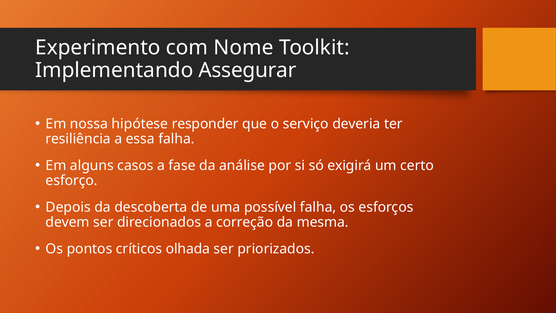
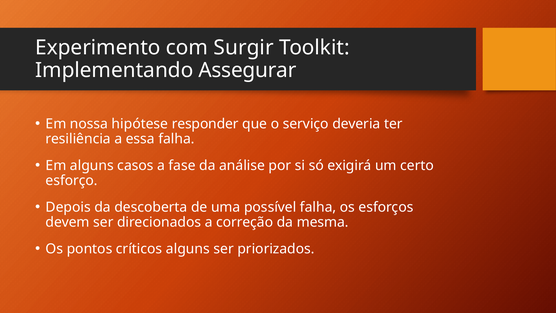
Nome: Nome -> Surgir
críticos olhada: olhada -> alguns
